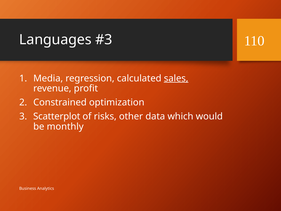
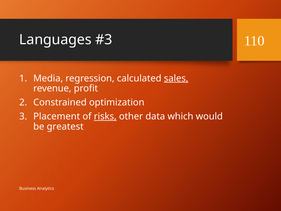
Scatterplot: Scatterplot -> Placement
risks underline: none -> present
monthly: monthly -> greatest
